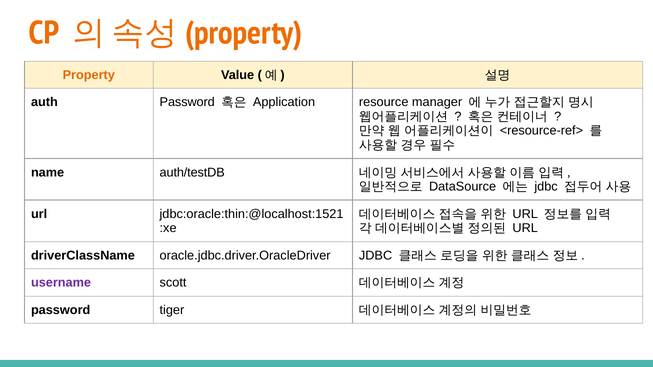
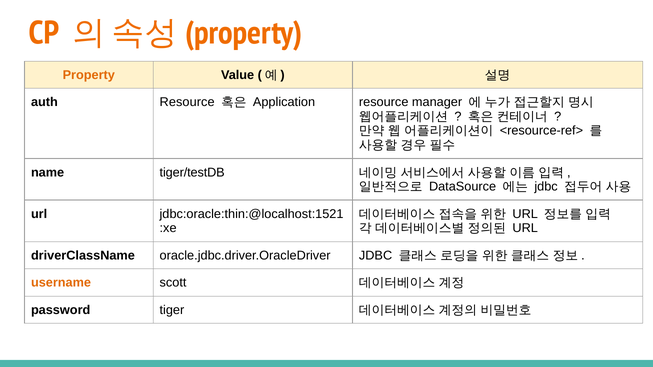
auth Password: Password -> Resource
auth/testDB: auth/testDB -> tiger/testDB
username colour: purple -> orange
